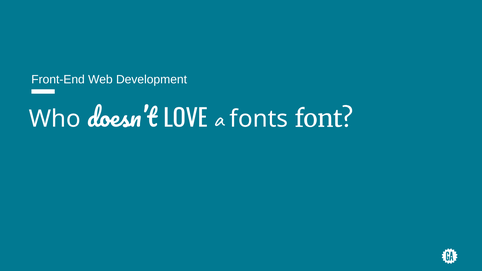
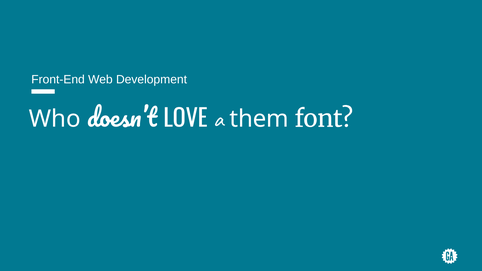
fonts: fonts -> them
